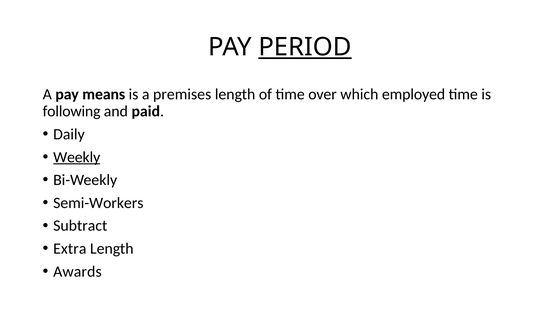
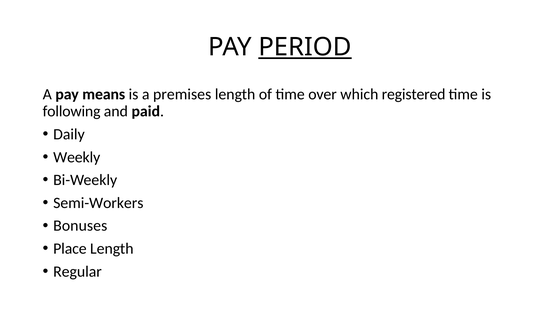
employed: employed -> registered
Weekly underline: present -> none
Subtract: Subtract -> Bonuses
Extra: Extra -> Place
Awards: Awards -> Regular
